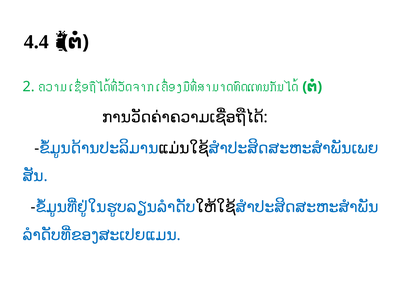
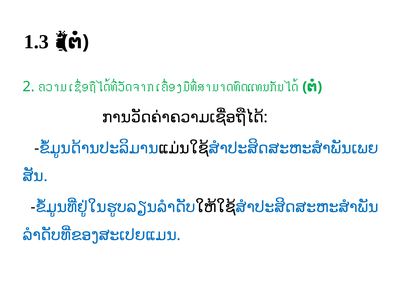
4.4: 4.4 -> 1.3
